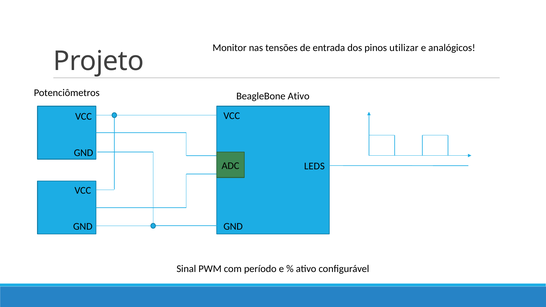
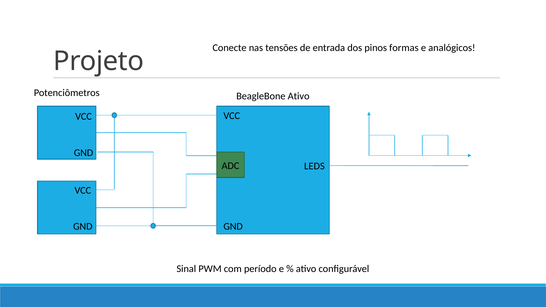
Monitor: Monitor -> Conecte
utilizar: utilizar -> formas
